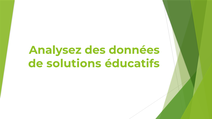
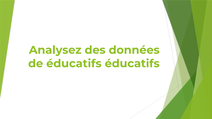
de solutions: solutions -> éducatifs
